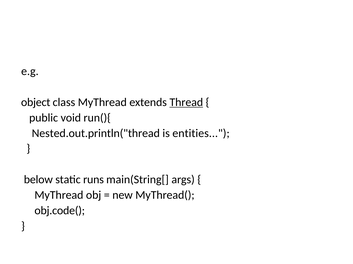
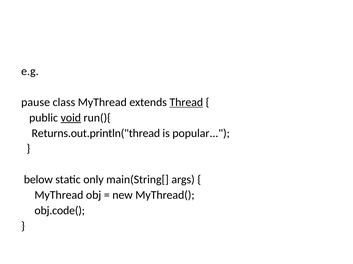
object: object -> pause
void underline: none -> present
Nested.out.println("thread: Nested.out.println("thread -> Returns.out.println("thread
entities: entities -> popular
runs: runs -> only
